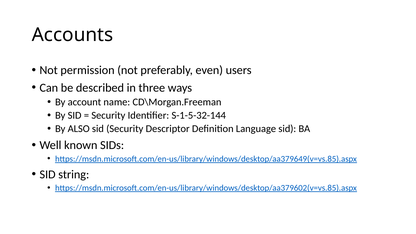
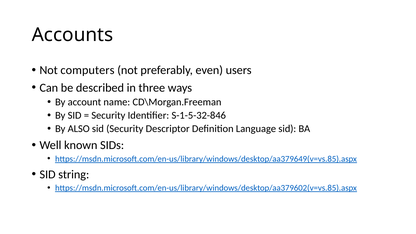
permission: permission -> computers
S-1-5-32-144: S-1-5-32-144 -> S-1-5-32-846
